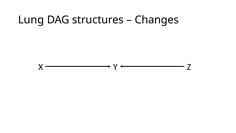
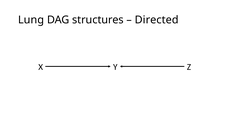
Changes: Changes -> Directed
